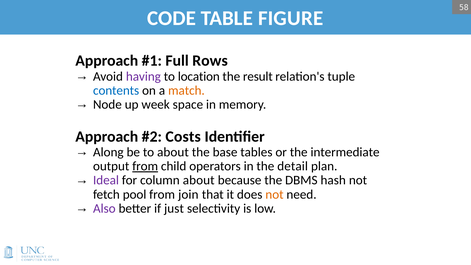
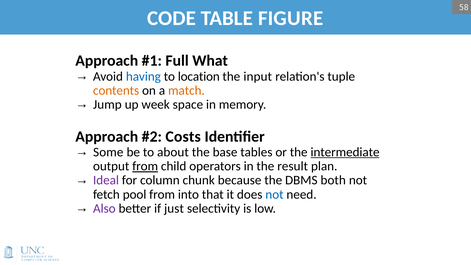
Rows: Rows -> What
having colour: purple -> blue
result: result -> input
contents colour: blue -> orange
Node: Node -> Jump
Along: Along -> Some
intermediate underline: none -> present
detail: detail -> result
column about: about -> chunk
hash: hash -> both
join: join -> into
not at (274, 194) colour: orange -> blue
